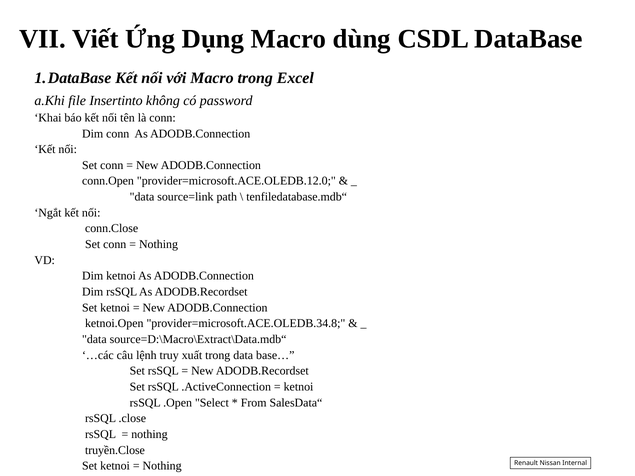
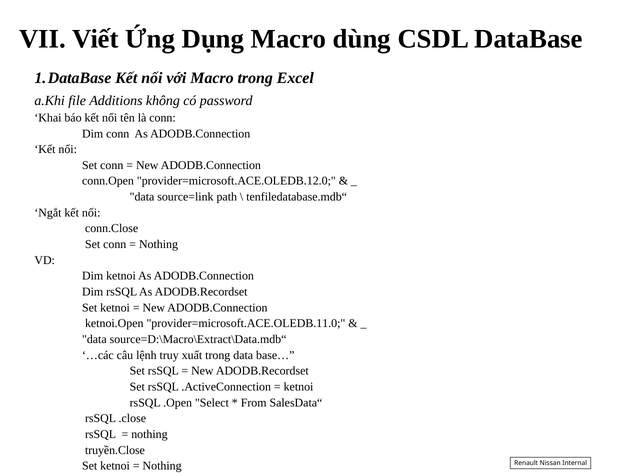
Insertinto: Insertinto -> Additions
provider=microsoft.ACE.OLEDB.34.8: provider=microsoft.ACE.OLEDB.34.8 -> provider=microsoft.ACE.OLEDB.11.0
